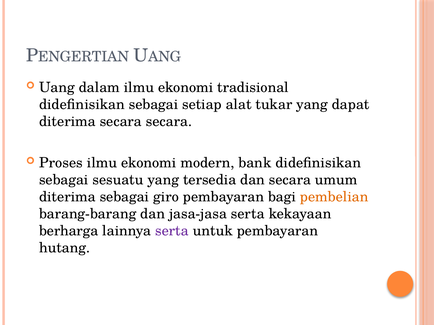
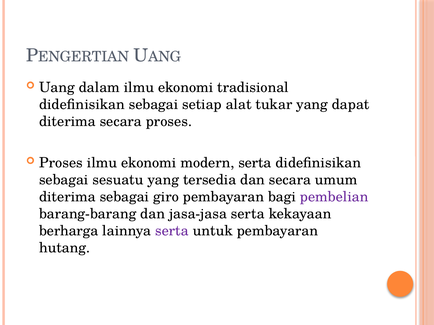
secara secara: secara -> proses
modern bank: bank -> serta
pembelian colour: orange -> purple
